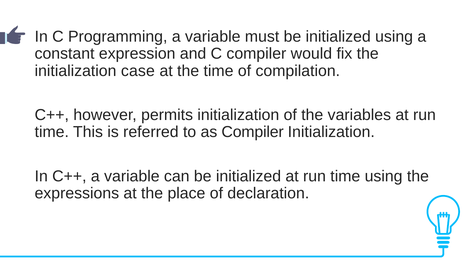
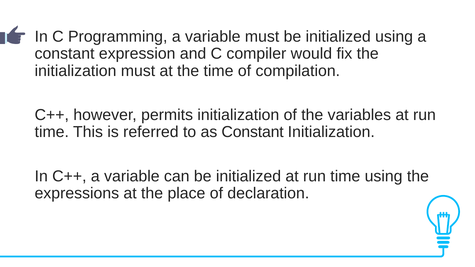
initialization case: case -> must
as Compiler: Compiler -> Constant
